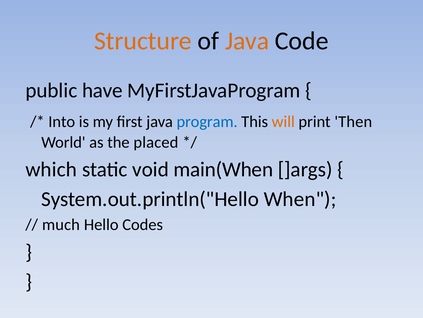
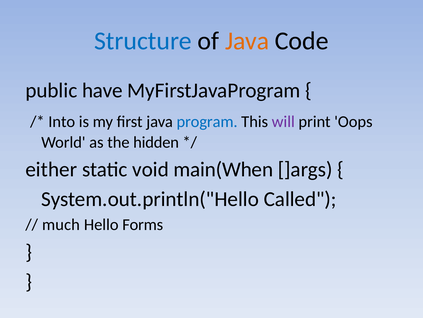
Structure colour: orange -> blue
will colour: orange -> purple
Then: Then -> Oops
placed: placed -> hidden
which: which -> either
When: When -> Called
Codes: Codes -> Forms
